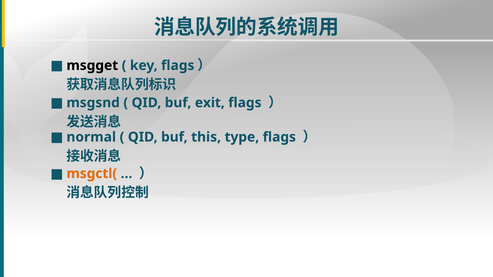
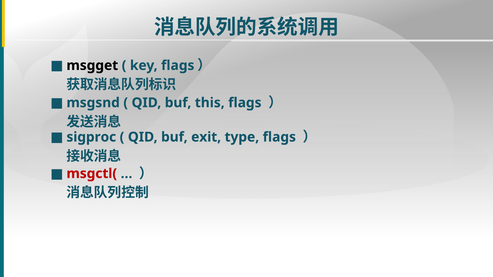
exit: exit -> this
normal: normal -> sigproc
this: this -> exit
msgctl( colour: orange -> red
